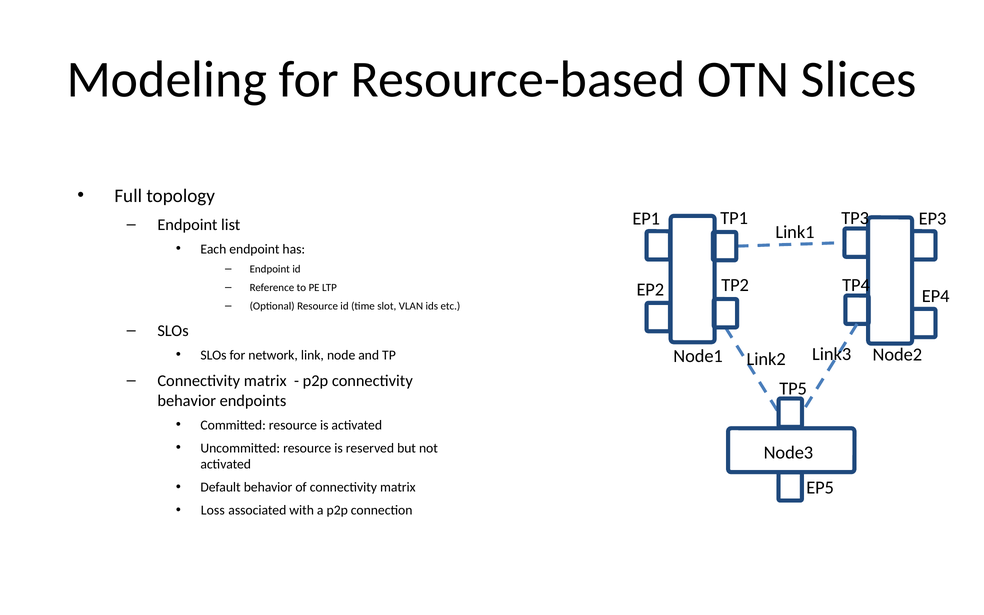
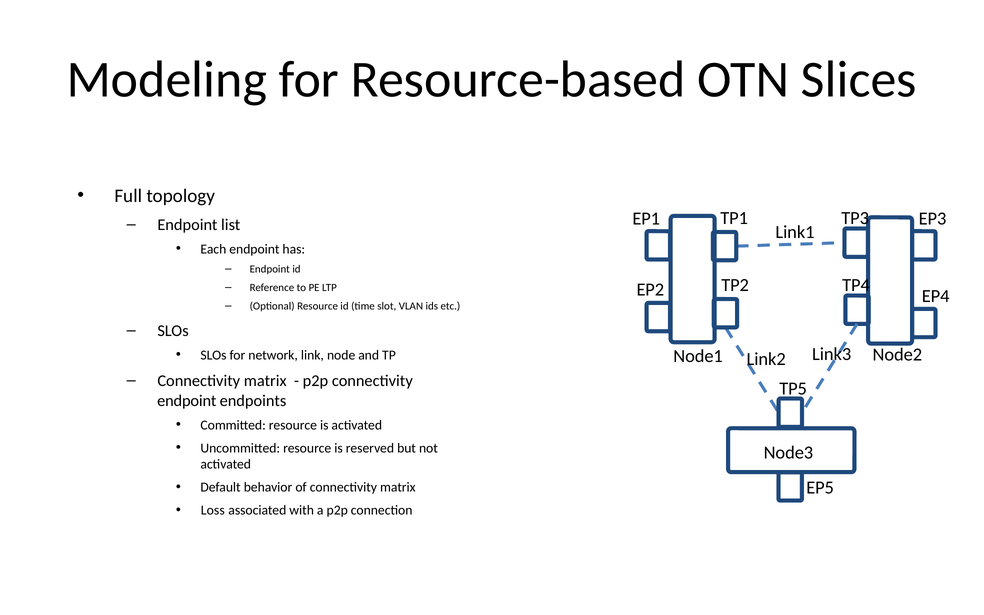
behavior at (187, 401): behavior -> endpoint
